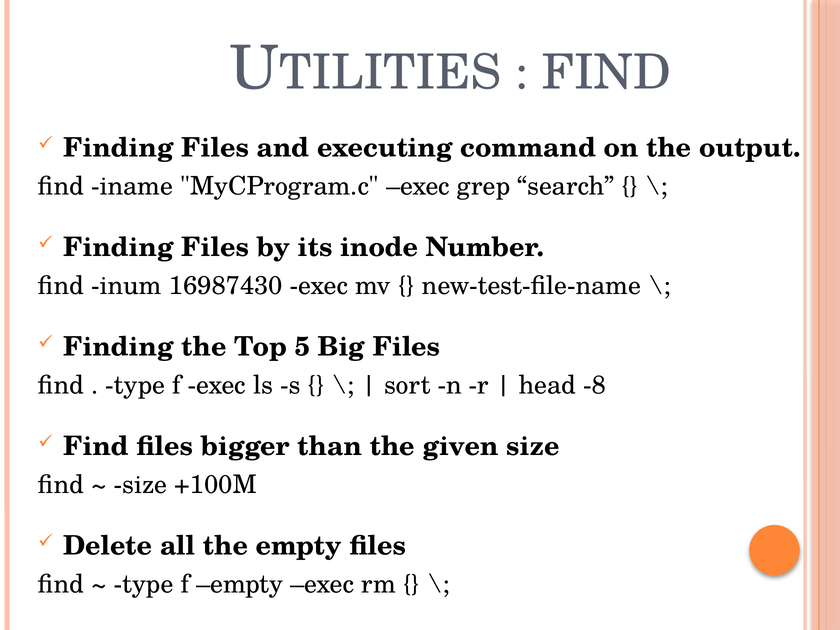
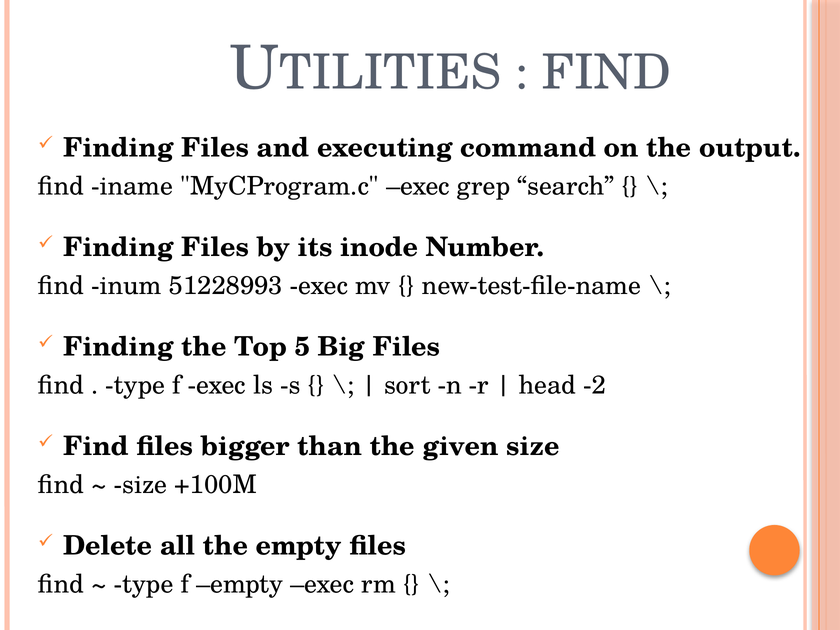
16987430: 16987430 -> 51228993
-8: -8 -> -2
